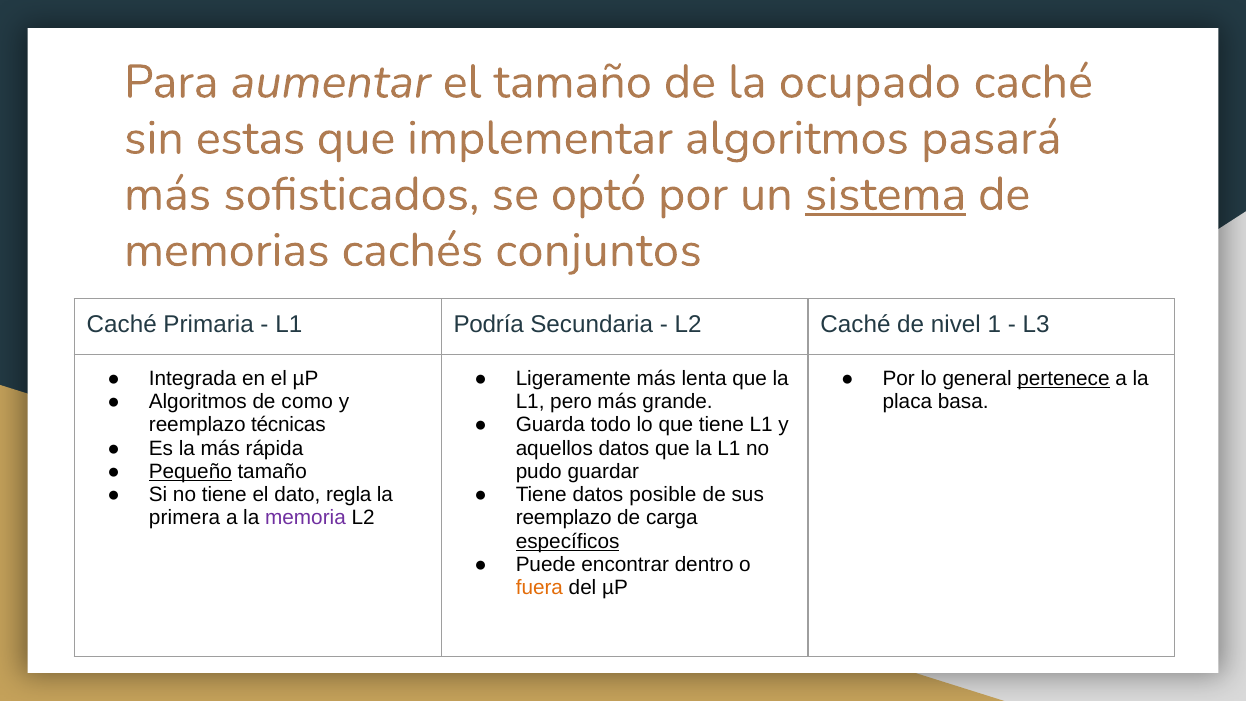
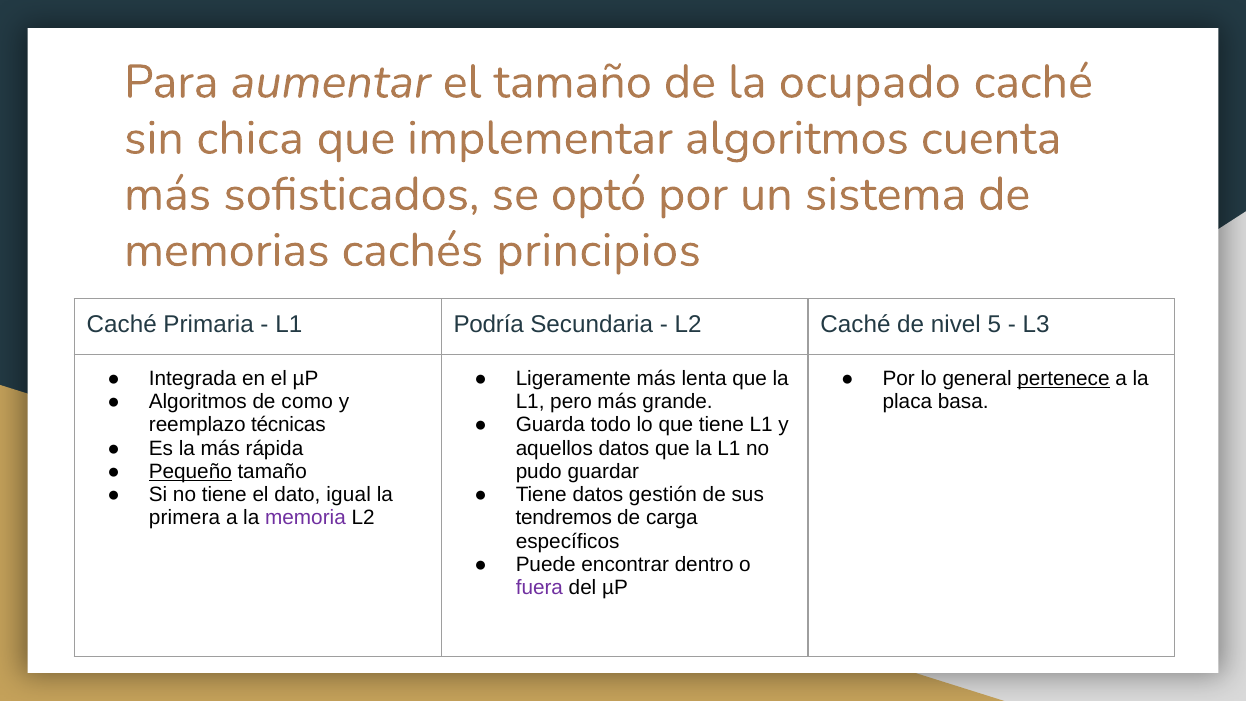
estas: estas -> chica
pasará: pasará -> cuenta
sistema underline: present -> none
conjuntos: conjuntos -> principios
1: 1 -> 5
regla: regla -> igual
posible: posible -> gestión
reemplazo at (564, 518): reemplazo -> tendremos
específicos underline: present -> none
fuera colour: orange -> purple
